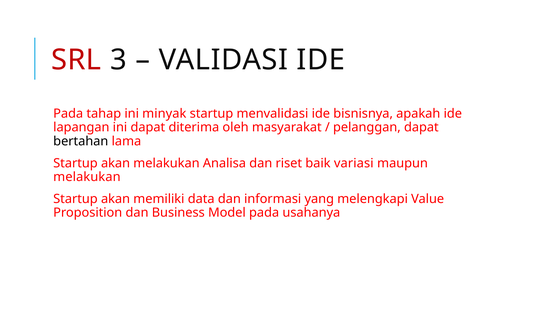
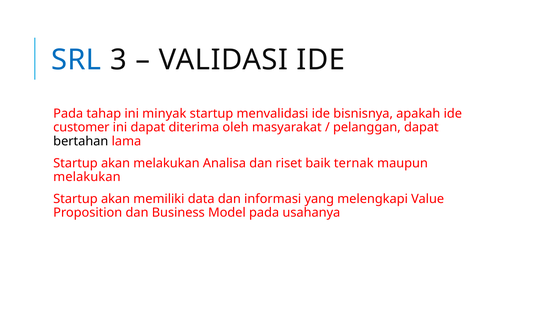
SRL colour: red -> blue
lapangan: lapangan -> customer
variasi: variasi -> ternak
